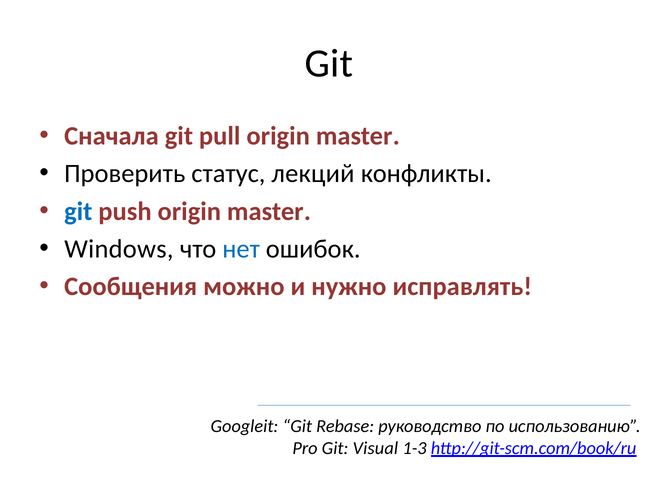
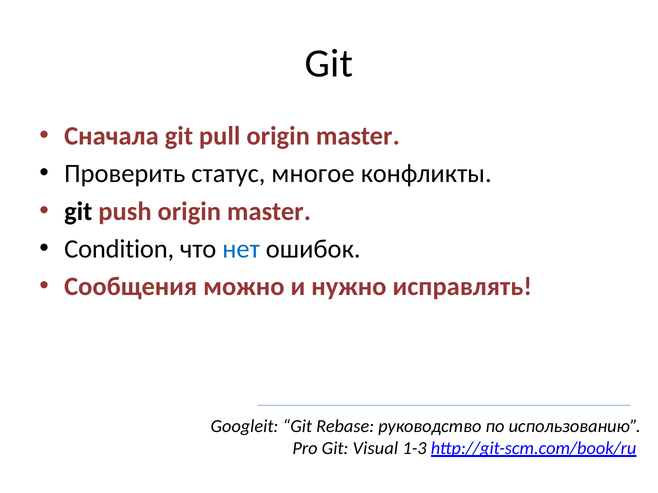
лекций: лекций -> многое
git at (78, 212) colour: blue -> black
Windows: Windows -> Condition
